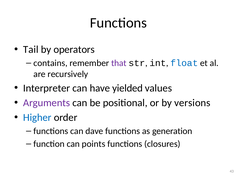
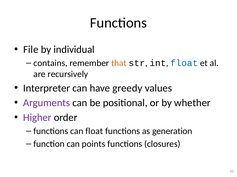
Tail: Tail -> File
operators: operators -> individual
that colour: purple -> orange
yielded: yielded -> greedy
versions: versions -> whether
Higher colour: blue -> purple
can dave: dave -> float
